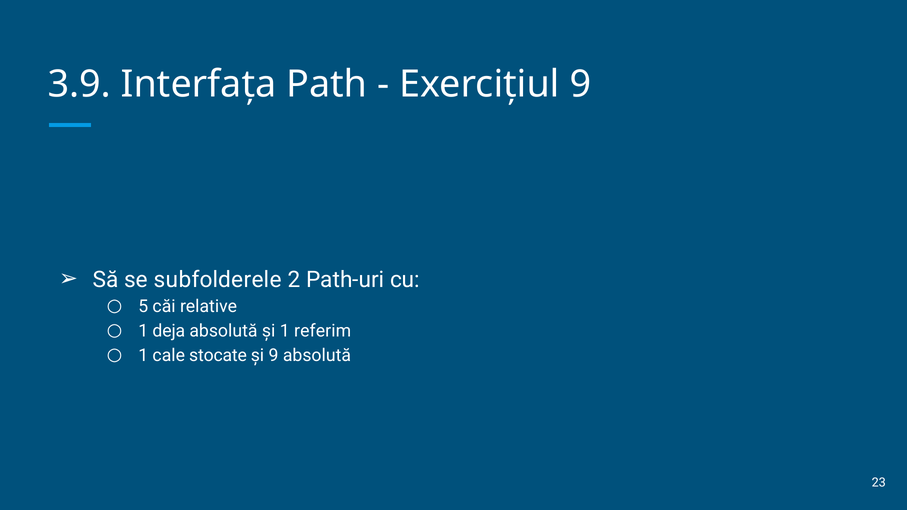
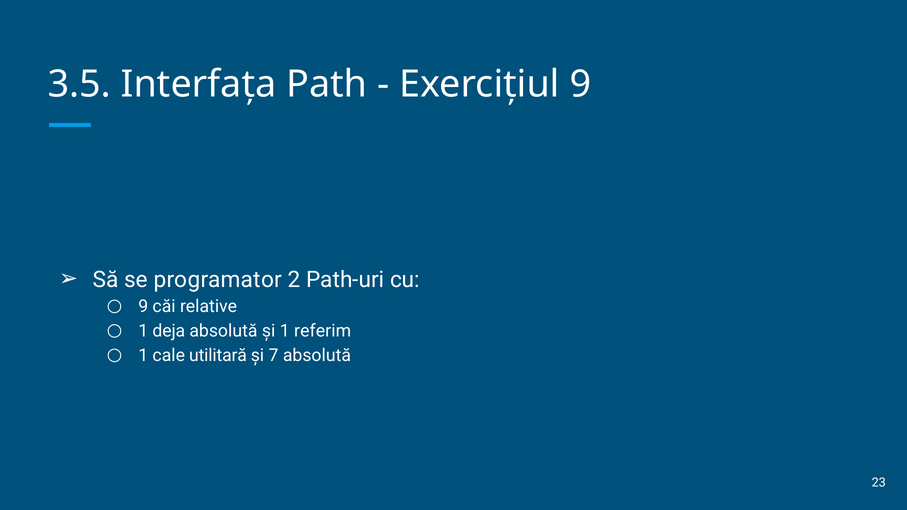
3.9: 3.9 -> 3.5
subfolderele: subfolderele -> programator
5 at (143, 307): 5 -> 9
stocate: stocate -> utilitară
și 9: 9 -> 7
